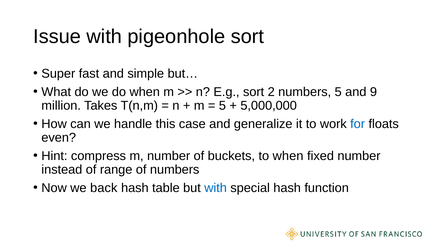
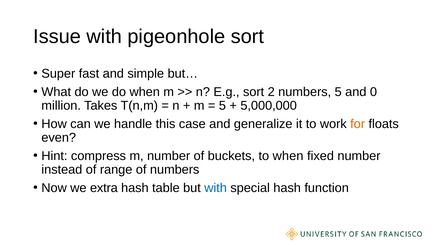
9: 9 -> 0
for colour: blue -> orange
back: back -> extra
